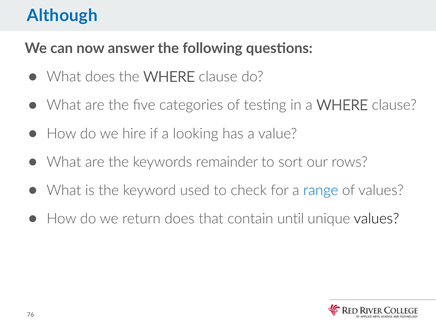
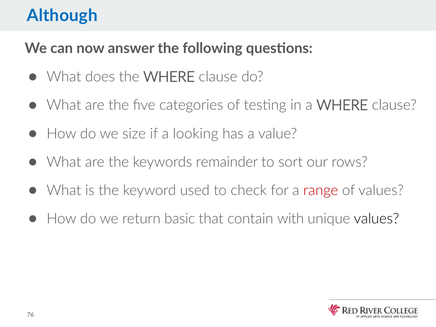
hire: hire -> size
range colour: blue -> red
return does: does -> basic
until: until -> with
